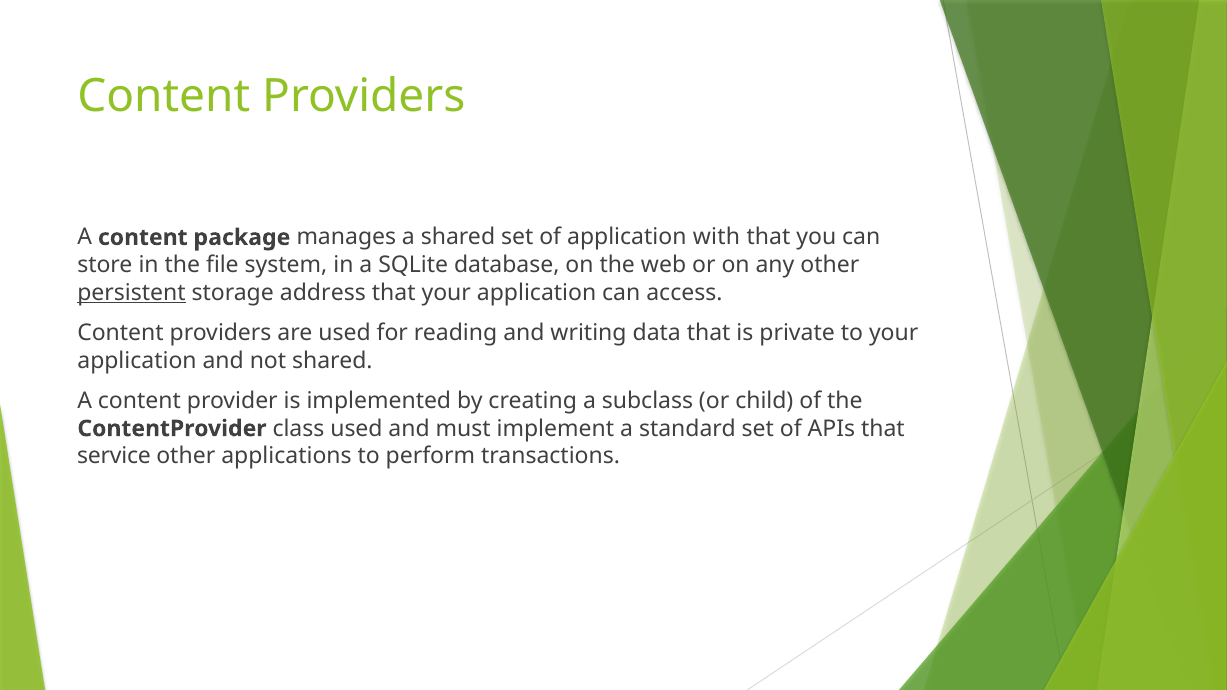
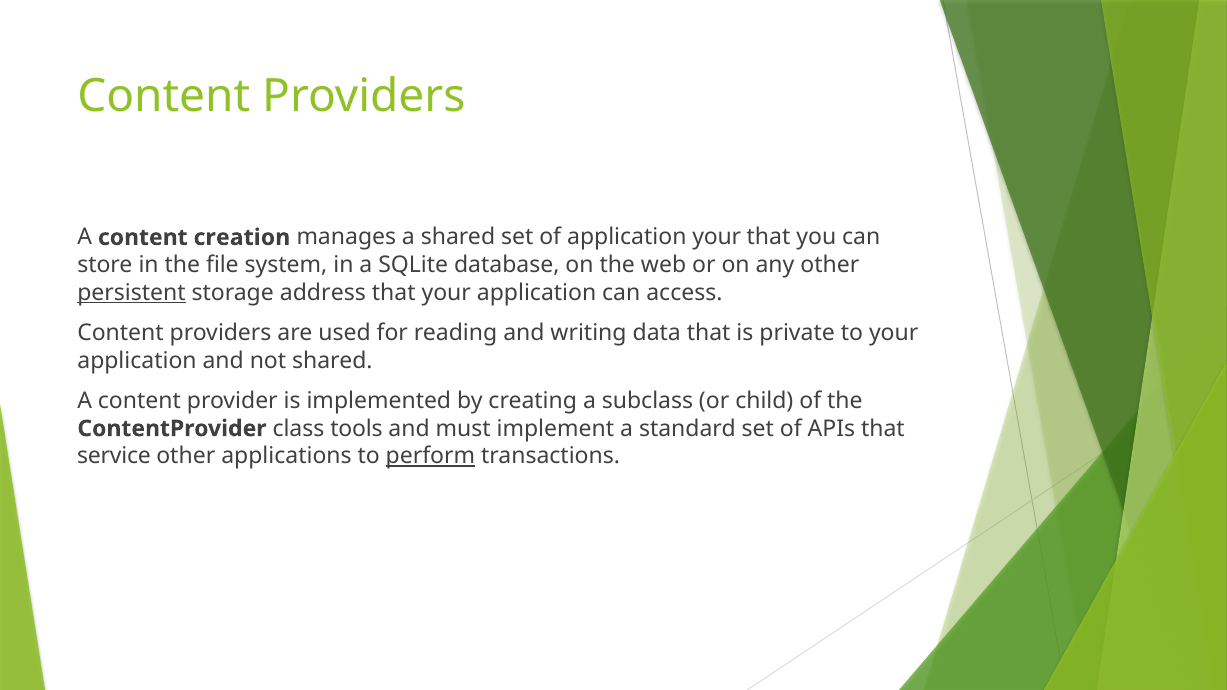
package: package -> creation
application with: with -> your
class used: used -> tools
perform underline: none -> present
